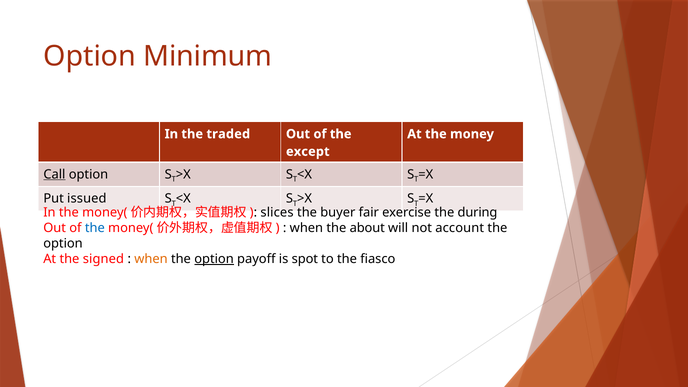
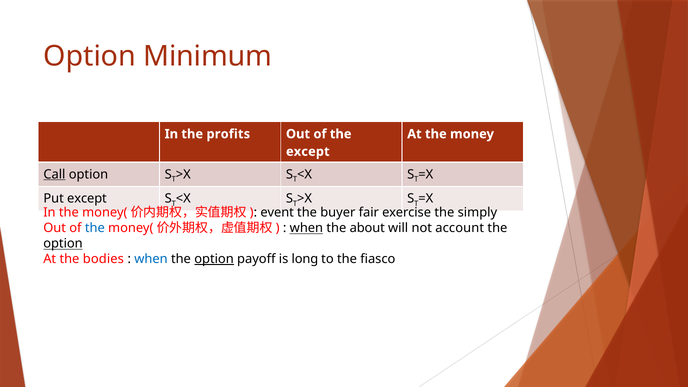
traded: traded -> profits
Put issued: issued -> except
slices: slices -> event
during: during -> simply
when at (306, 228) underline: none -> present
option at (63, 244) underline: none -> present
signed: signed -> bodies
when at (151, 259) colour: orange -> blue
spot: spot -> long
